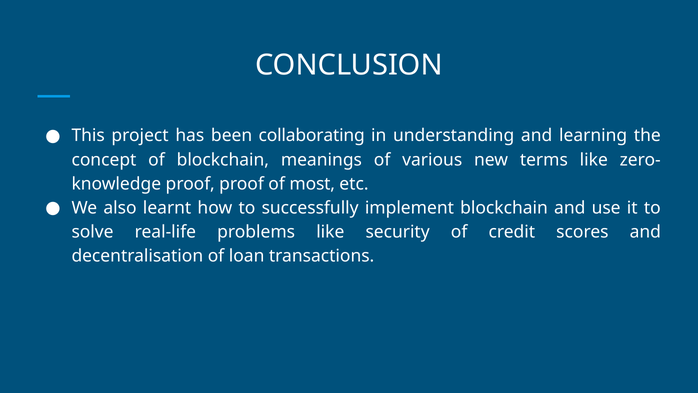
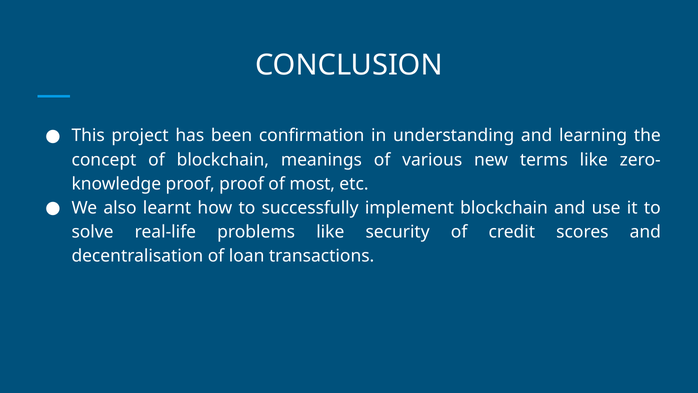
collaborating: collaborating -> confirmation
